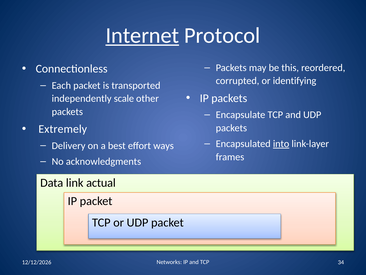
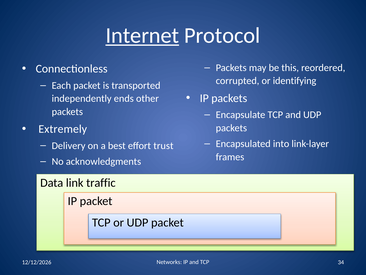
scale: scale -> ends
into underline: present -> none
ways: ways -> trust
actual: actual -> traffic
